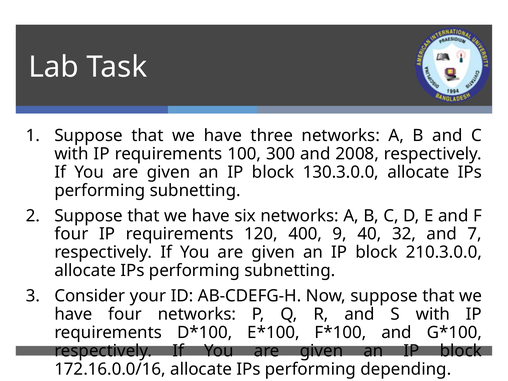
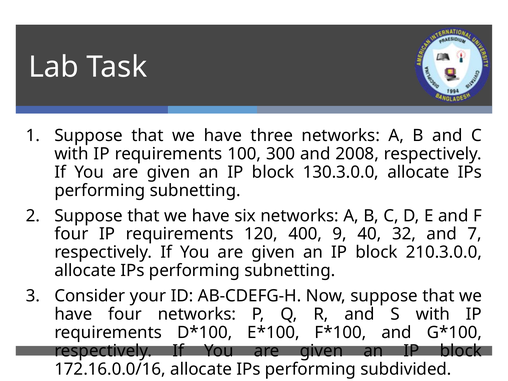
depending: depending -> subdivided
